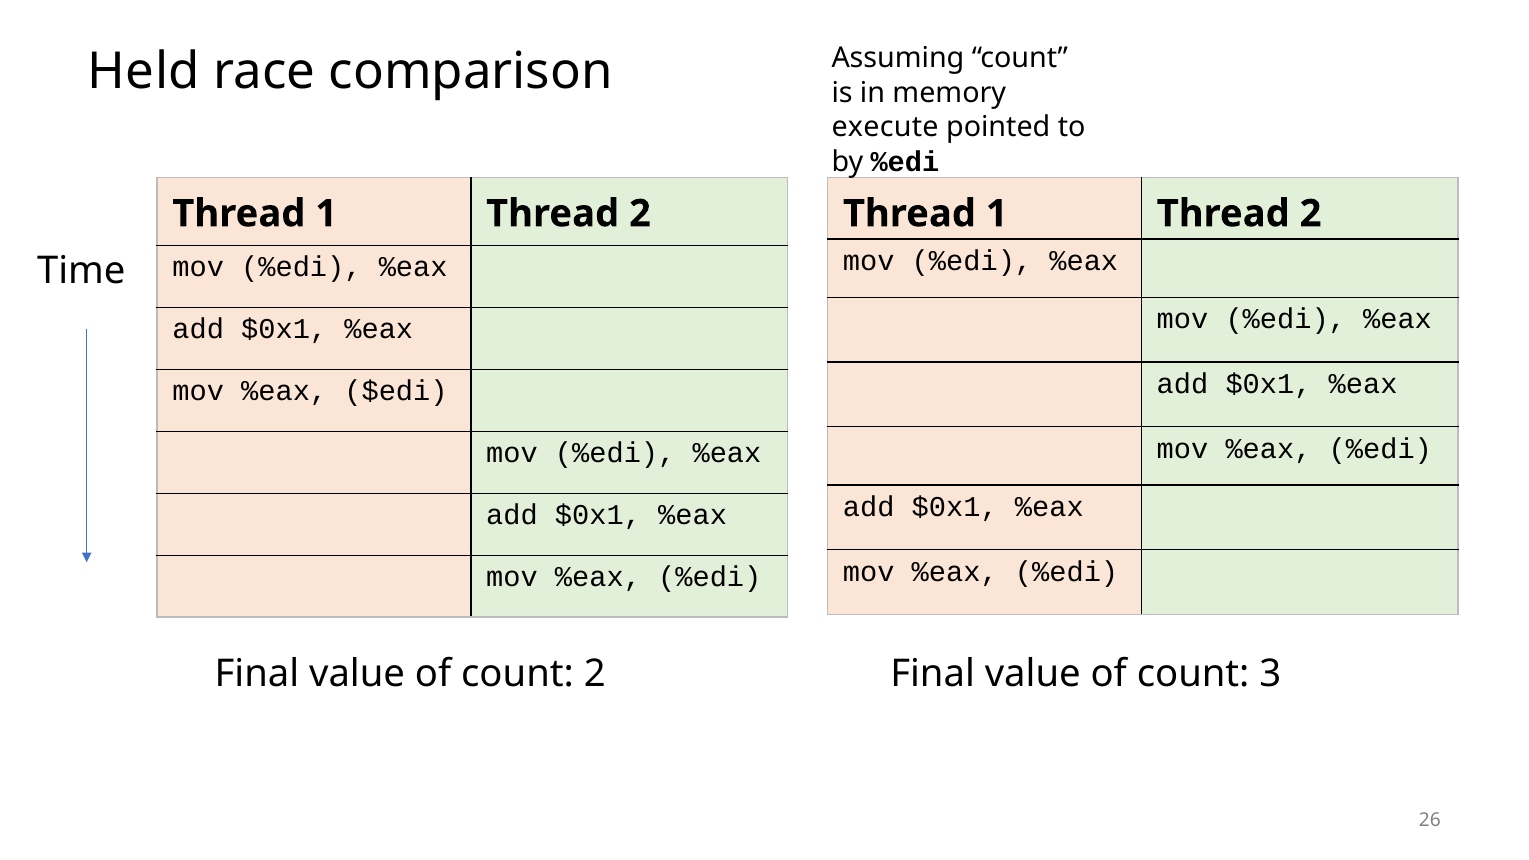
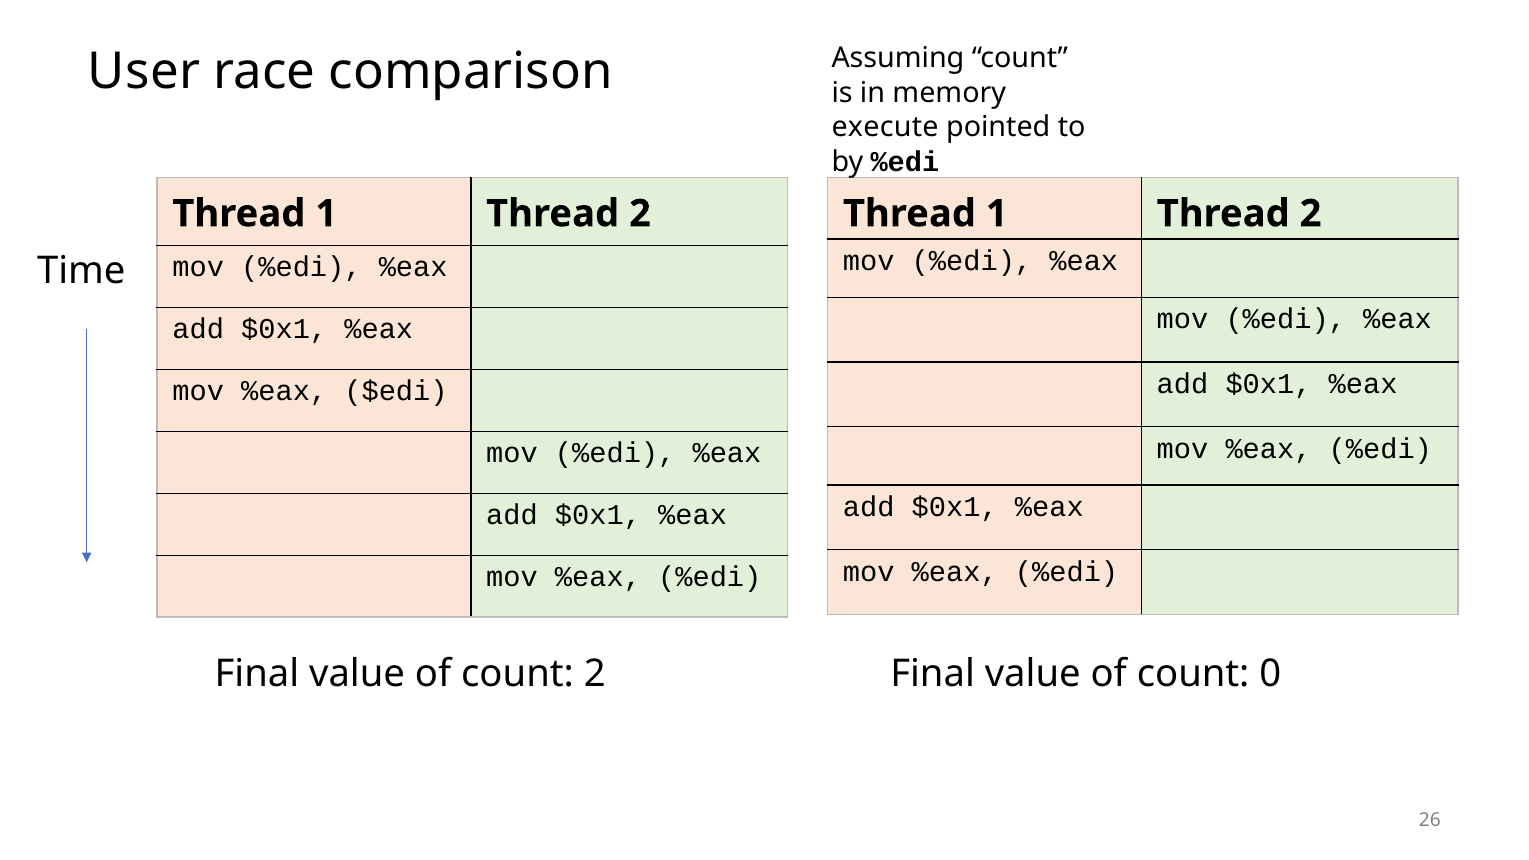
Held: Held -> User
3: 3 -> 0
